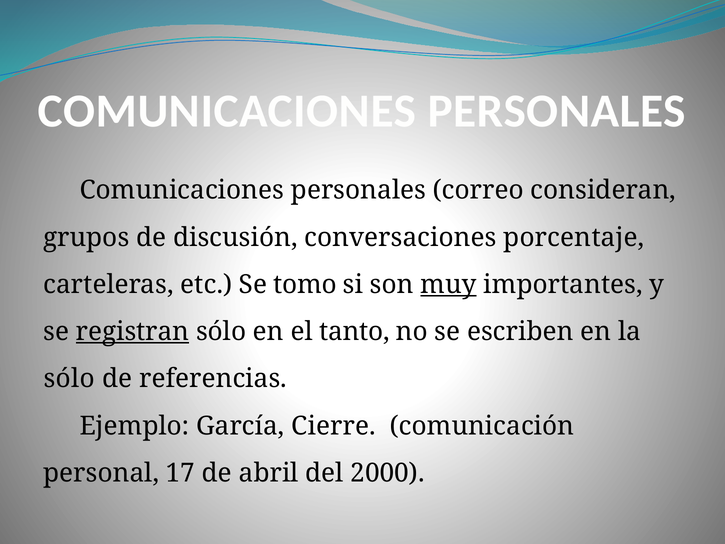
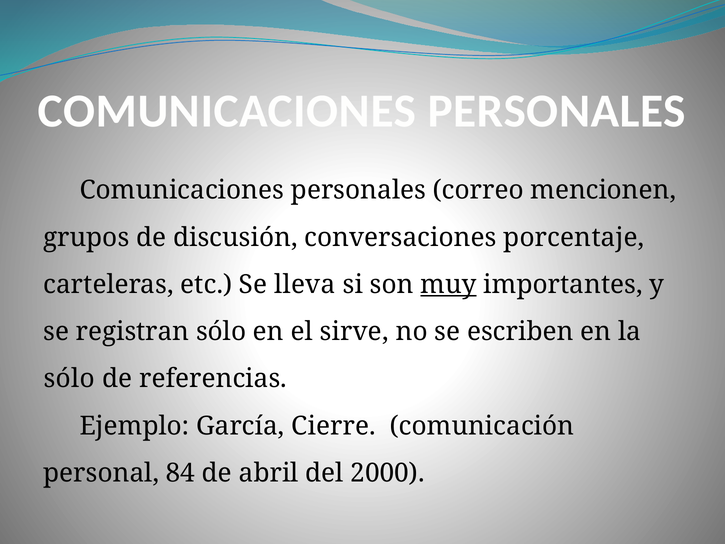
consideran: consideran -> mencionen
tomo: tomo -> lleva
registran underline: present -> none
tanto: tanto -> sirve
17: 17 -> 84
